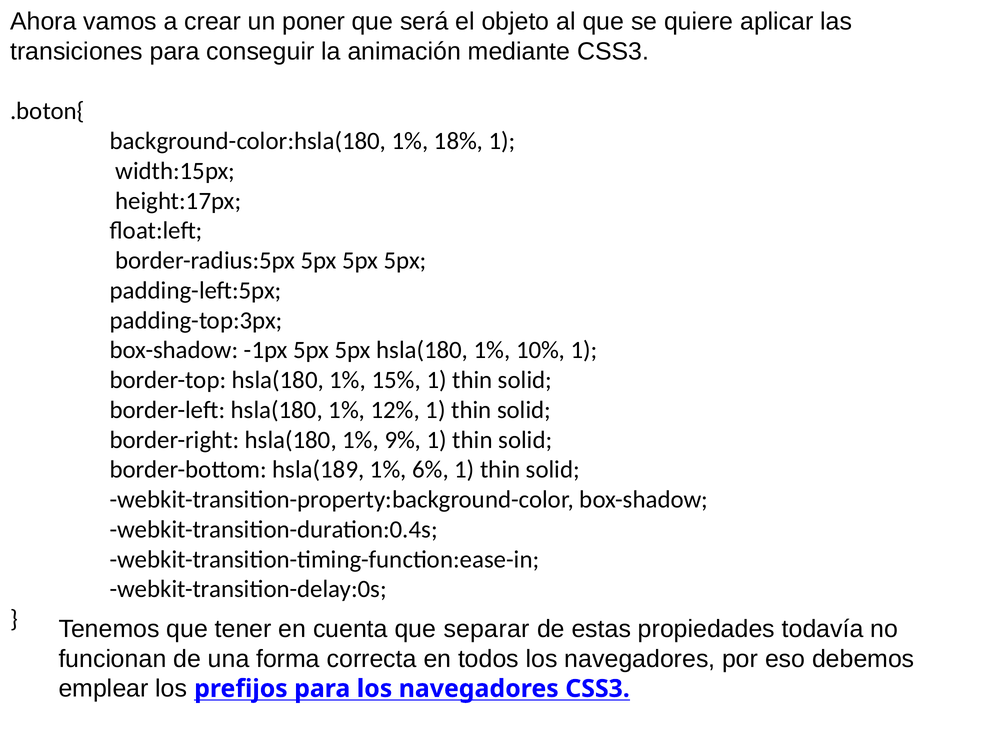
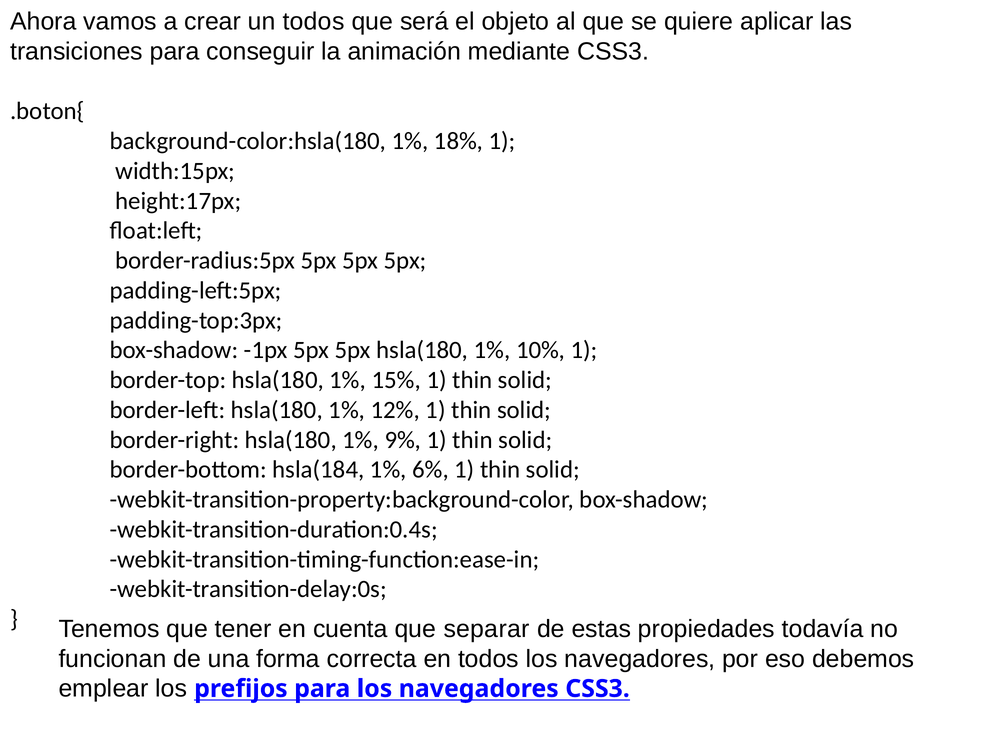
un poner: poner -> todos
hsla(189: hsla(189 -> hsla(184
